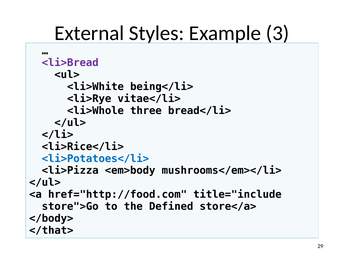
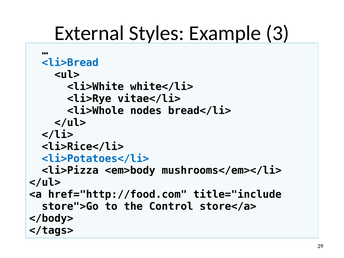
<li>Bread colour: purple -> blue
being</li>: being</li> -> white</li>
three: three -> nodes
Defined: Defined -> Control
</that>: </that> -> </tags>
